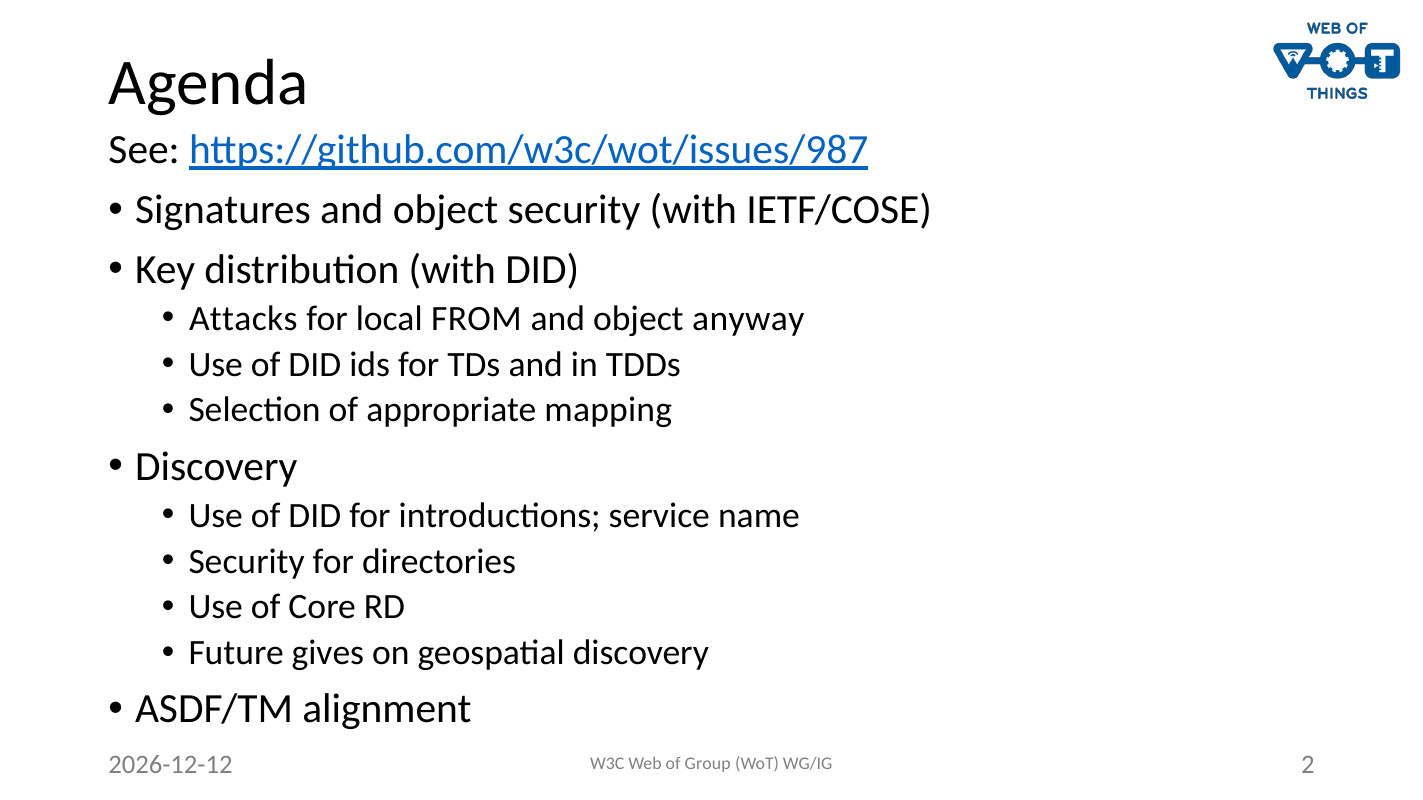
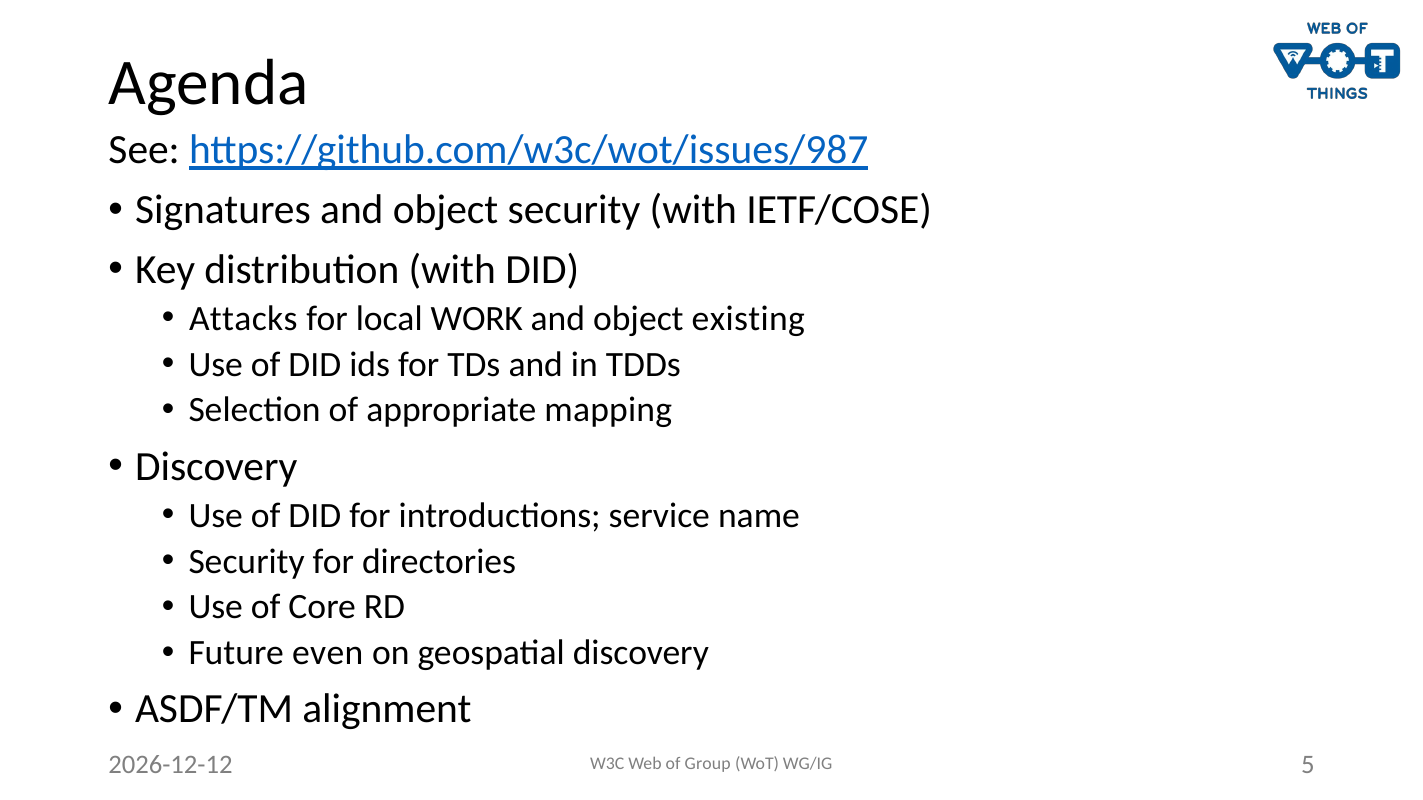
FROM: FROM -> WORK
anyway: anyway -> existing
gives: gives -> even
2: 2 -> 5
